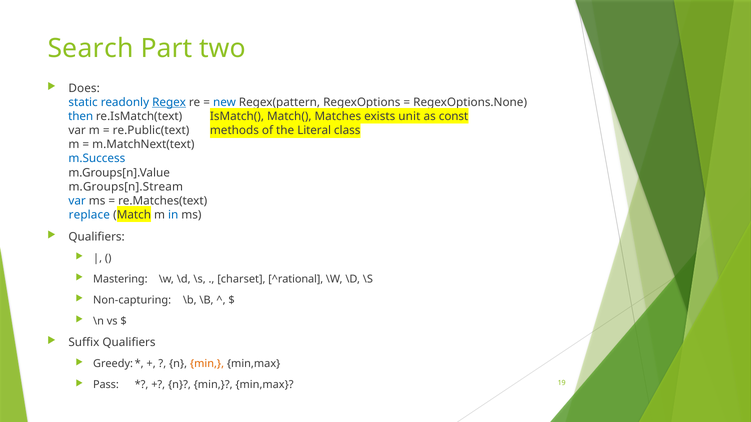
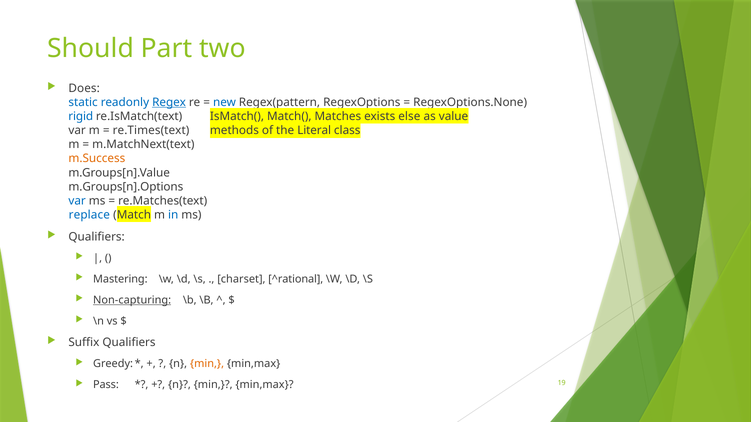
Search: Search -> Should
then: then -> rigid
unit: unit -> else
const: const -> value
re.Public(text: re.Public(text -> re.Times(text
m.Success colour: blue -> orange
m.Groups[n].Stream: m.Groups[n].Stream -> m.Groups[n].Options
Non-capturing underline: none -> present
